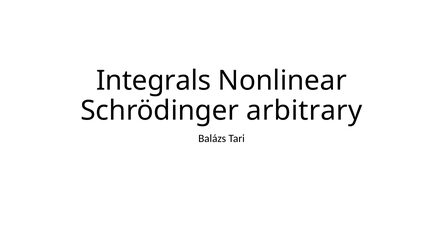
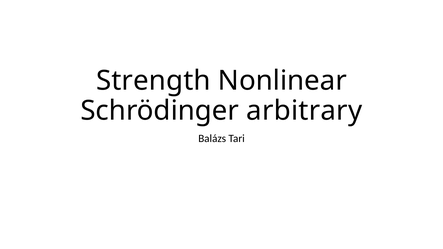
Integrals: Integrals -> Strength
